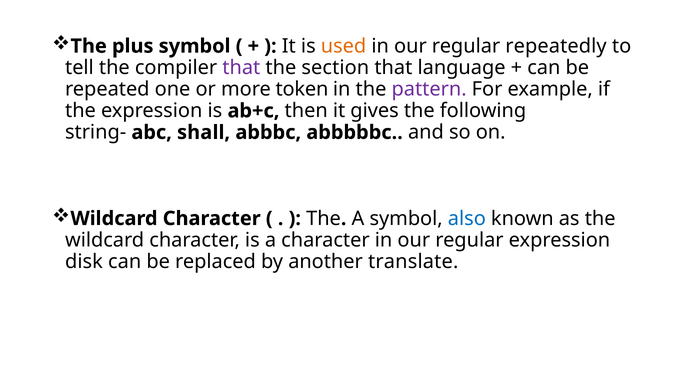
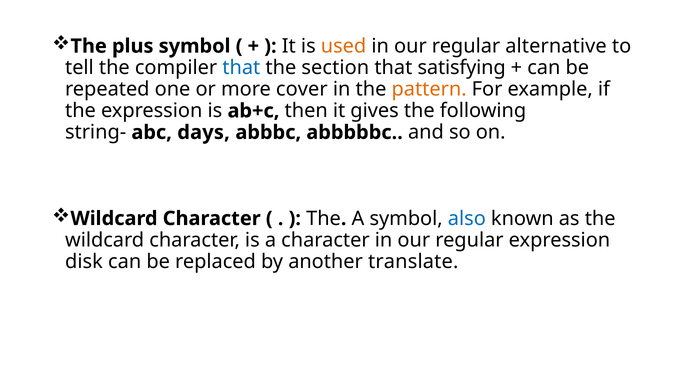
repeatedly: repeatedly -> alternative
that at (241, 68) colour: purple -> blue
language: language -> satisfying
token: token -> cover
pattern colour: purple -> orange
shall: shall -> days
